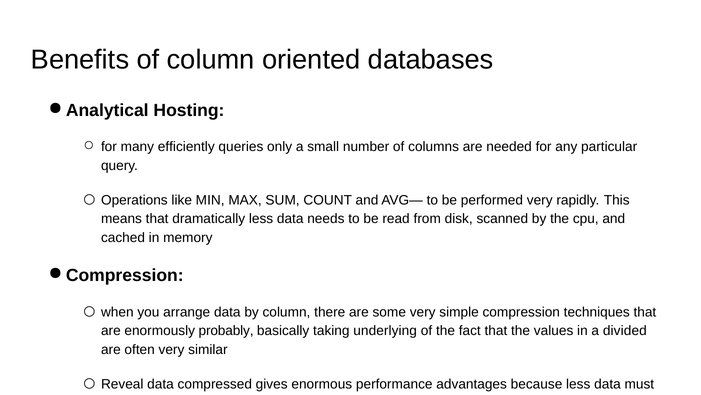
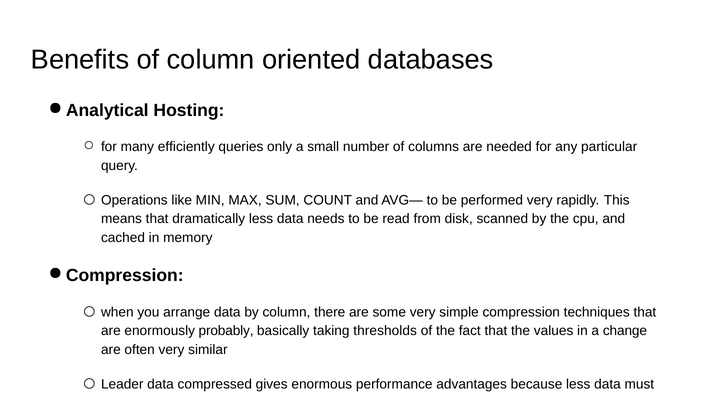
underlying: underlying -> thresholds
divided: divided -> change
Reveal: Reveal -> Leader
